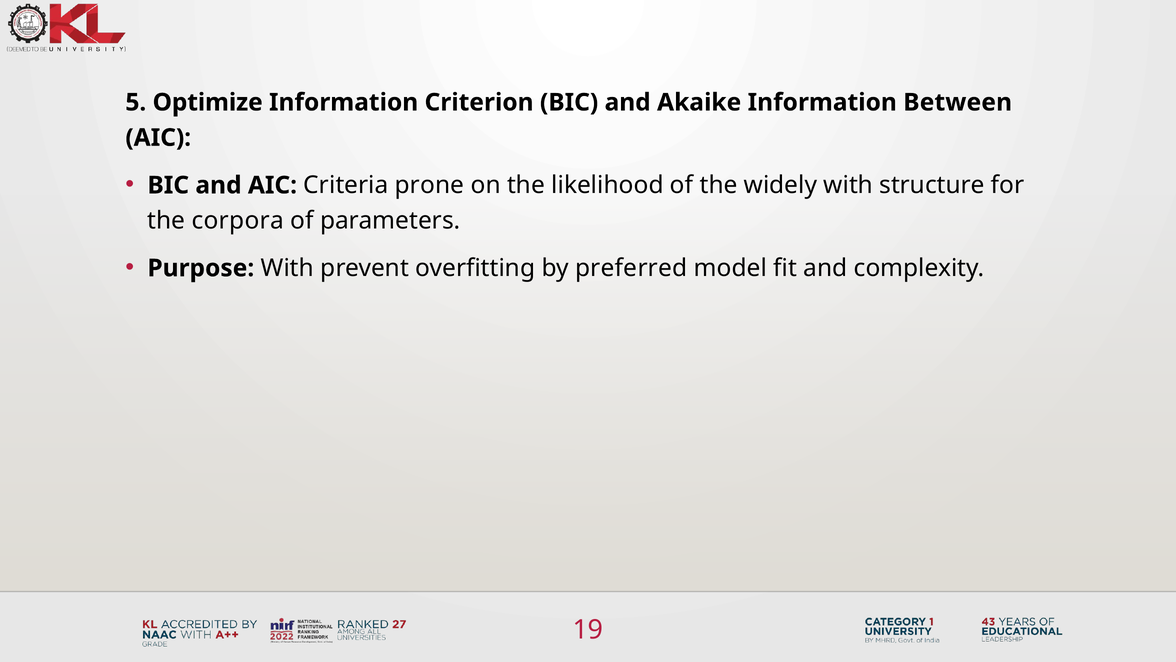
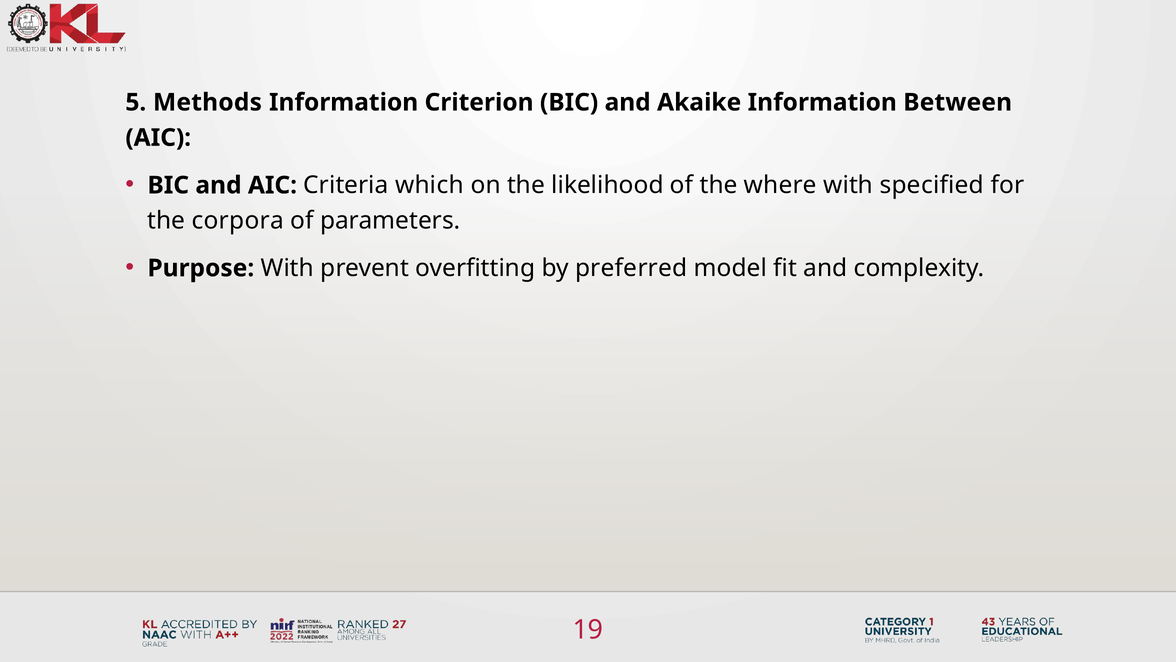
Optimize: Optimize -> Methods
prone: prone -> which
widely: widely -> where
structure: structure -> specified
